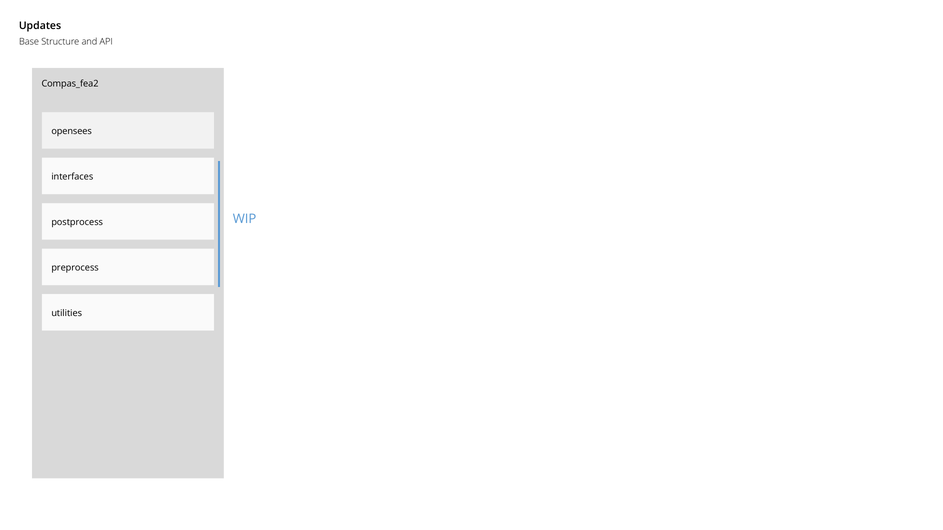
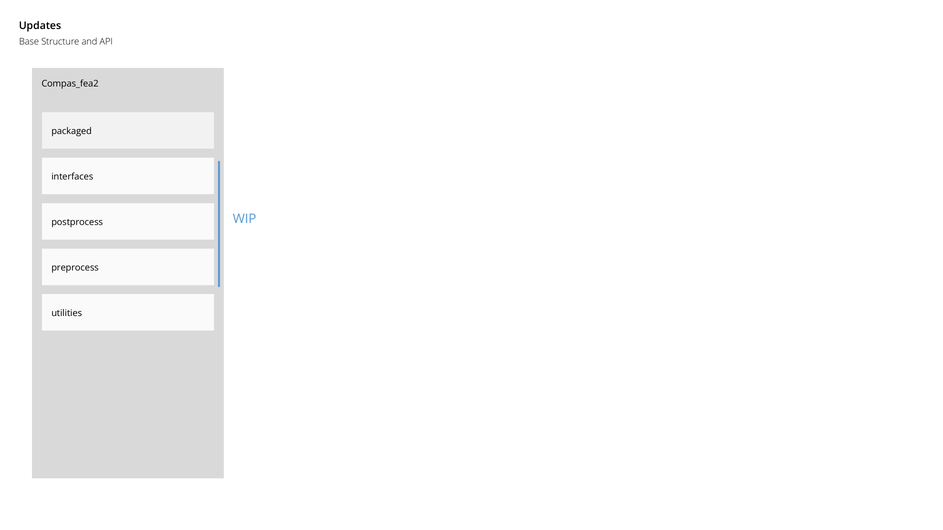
opensees: opensees -> packaged
